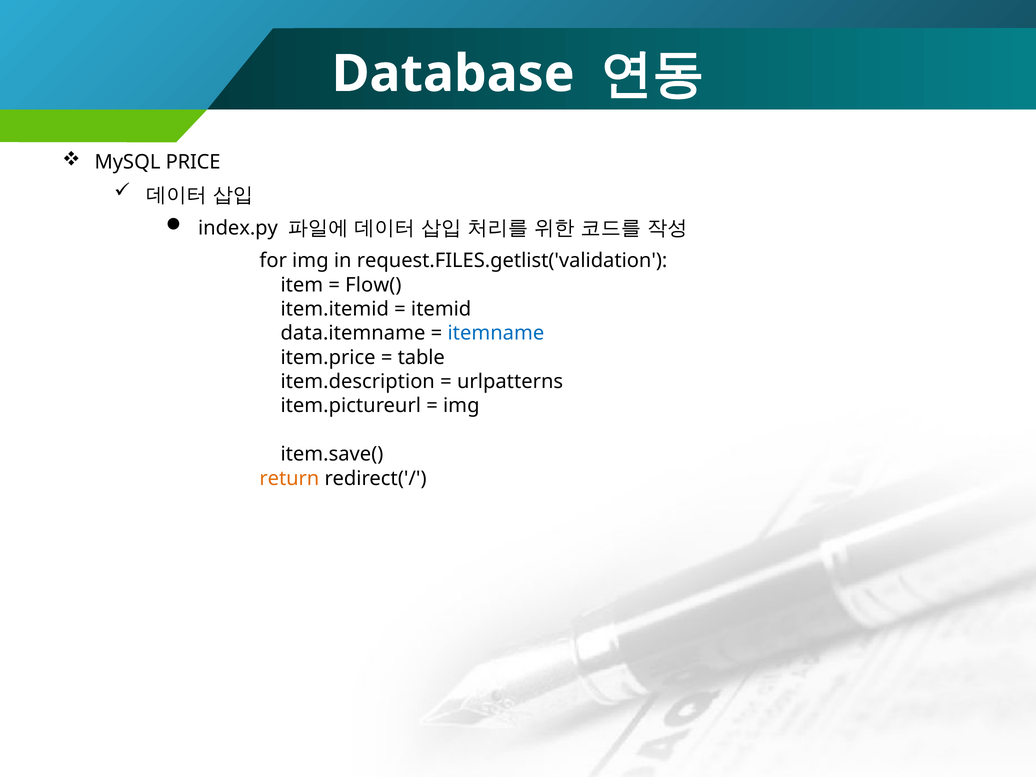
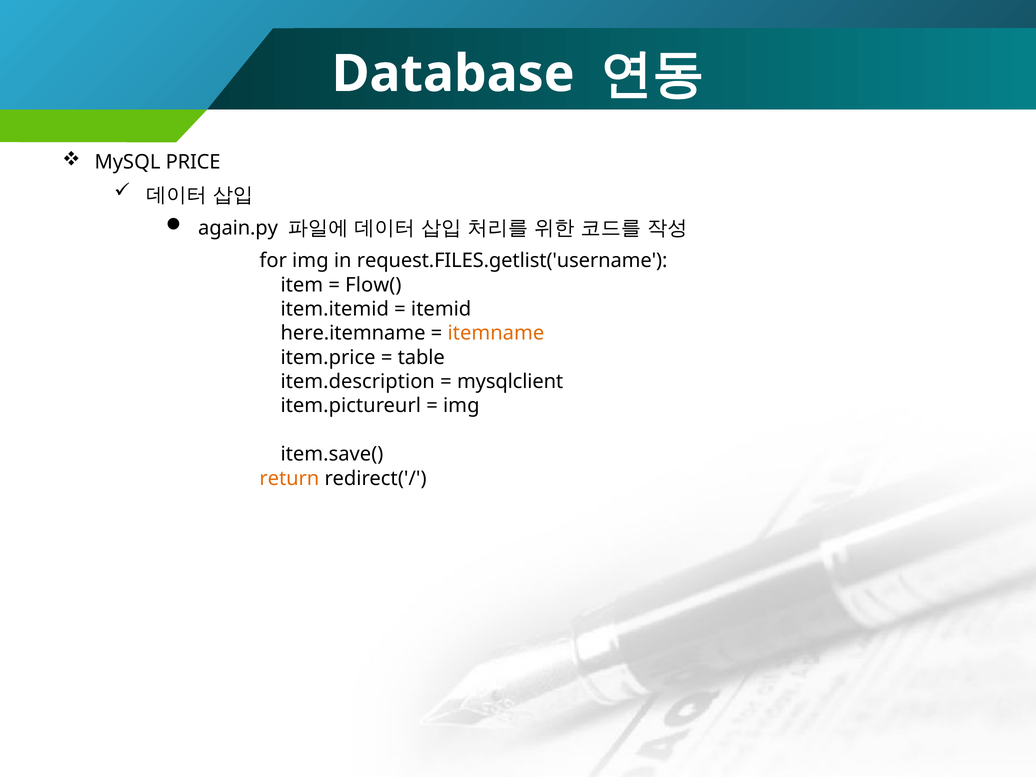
index.py: index.py -> again.py
request.FILES.getlist('validation: request.FILES.getlist('validation -> request.FILES.getlist('username
data.itemname: data.itemname -> here.itemname
itemname colour: blue -> orange
urlpatterns: urlpatterns -> mysqlclient
